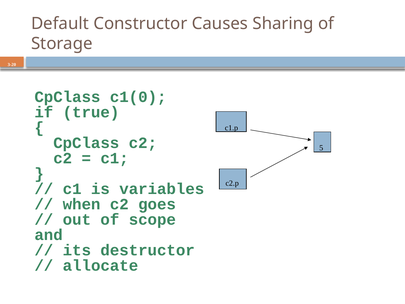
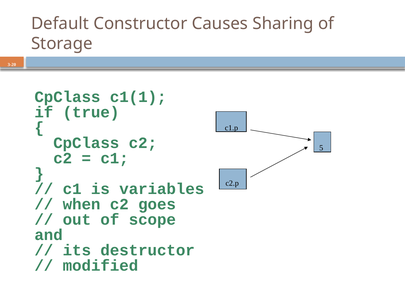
c1(0: c1(0 -> c1(1
allocate: allocate -> modified
